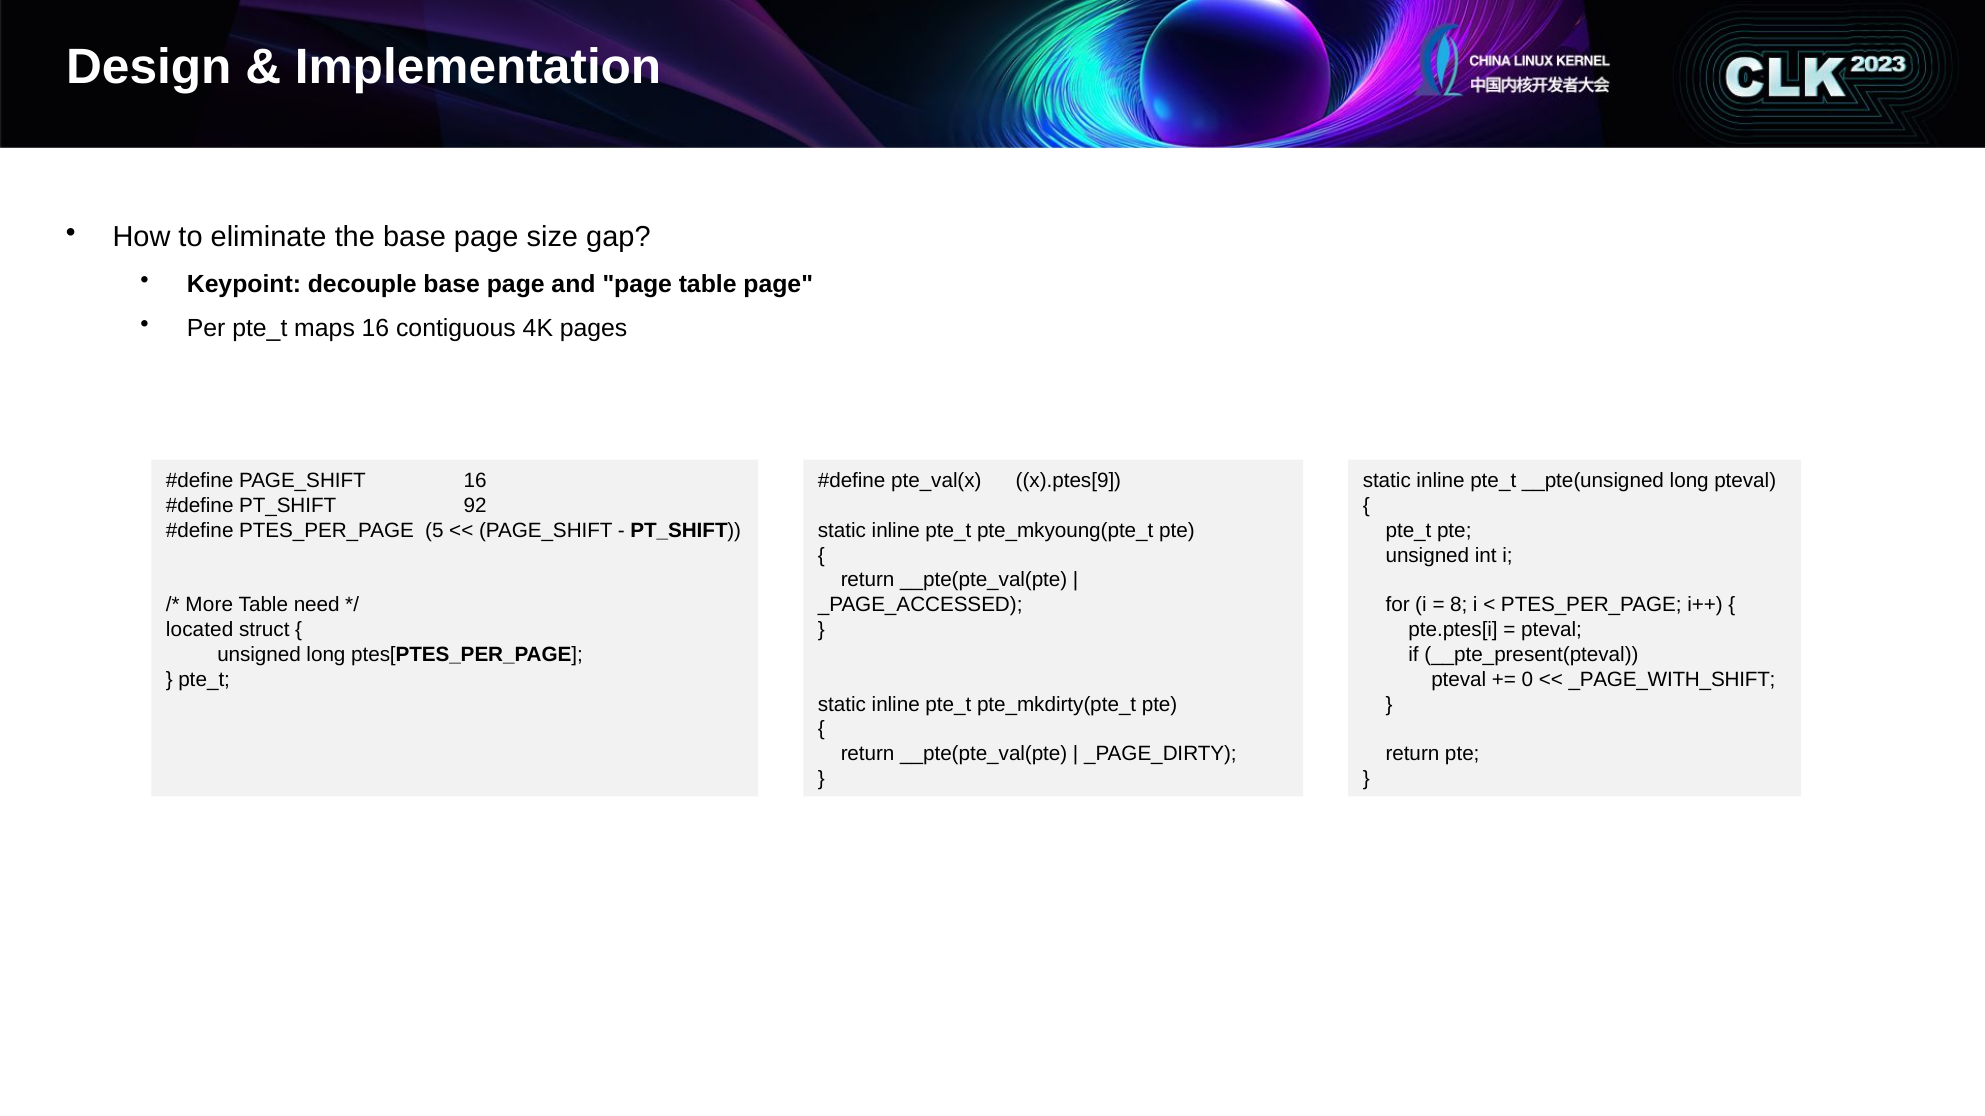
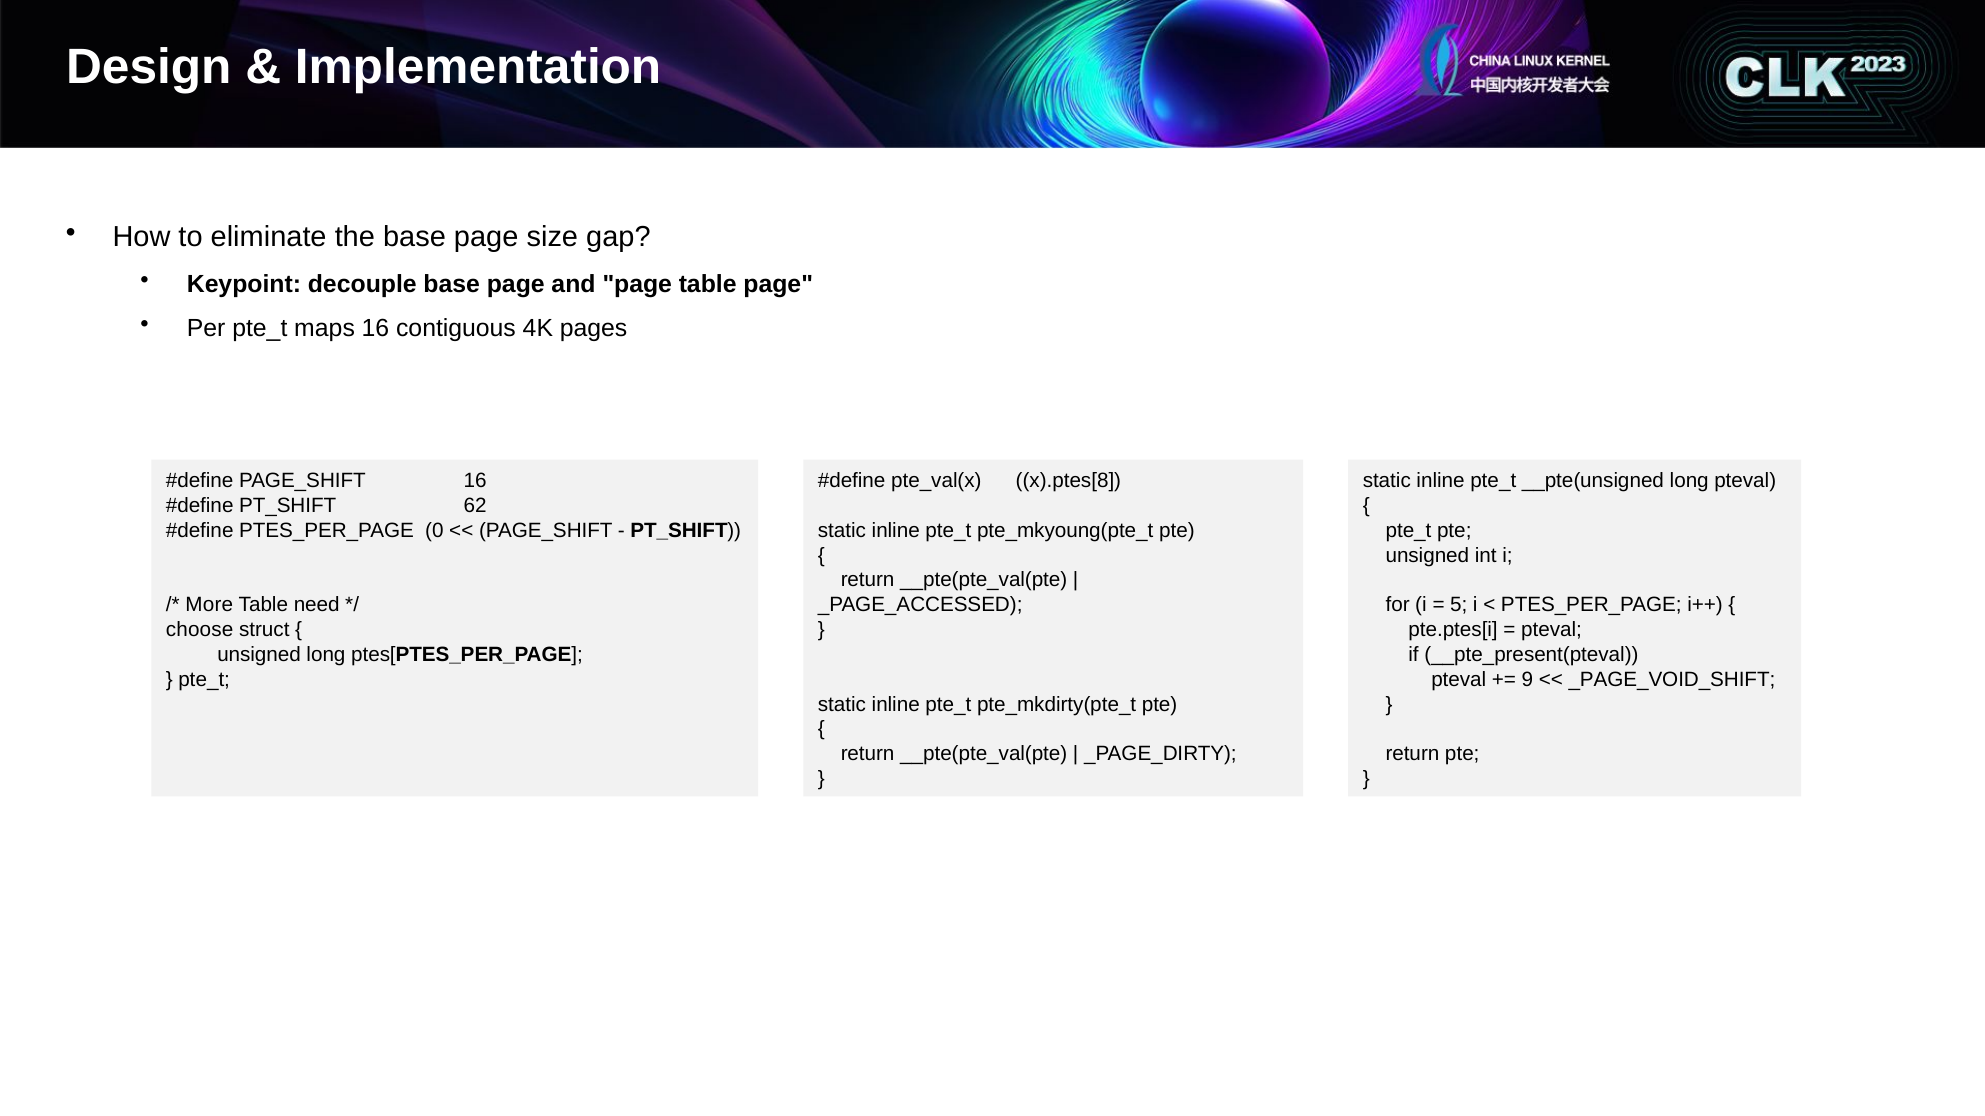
x).ptes[9: x).ptes[9 -> x).ptes[8
92: 92 -> 62
5: 5 -> 0
8: 8 -> 5
located: located -> choose
0: 0 -> 9
_PAGE_WITH_SHIFT: _PAGE_WITH_SHIFT -> _PAGE_VOID_SHIFT
